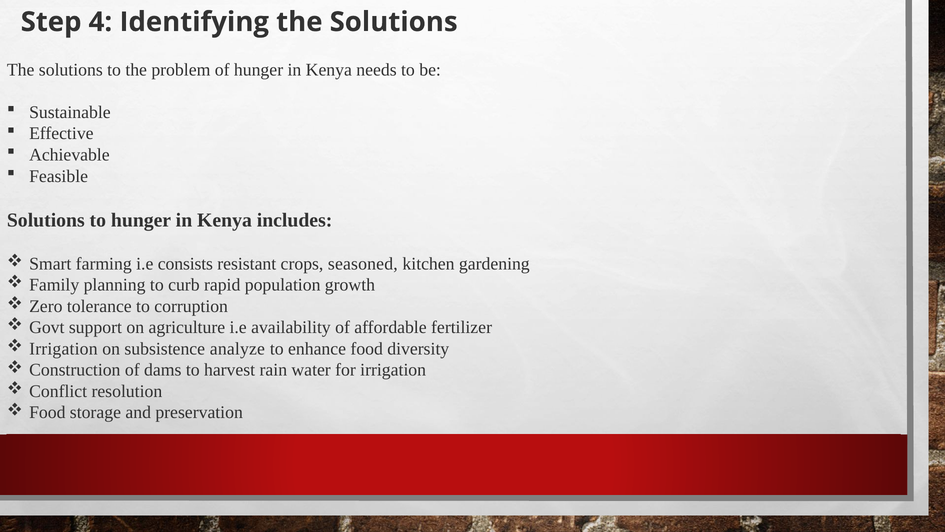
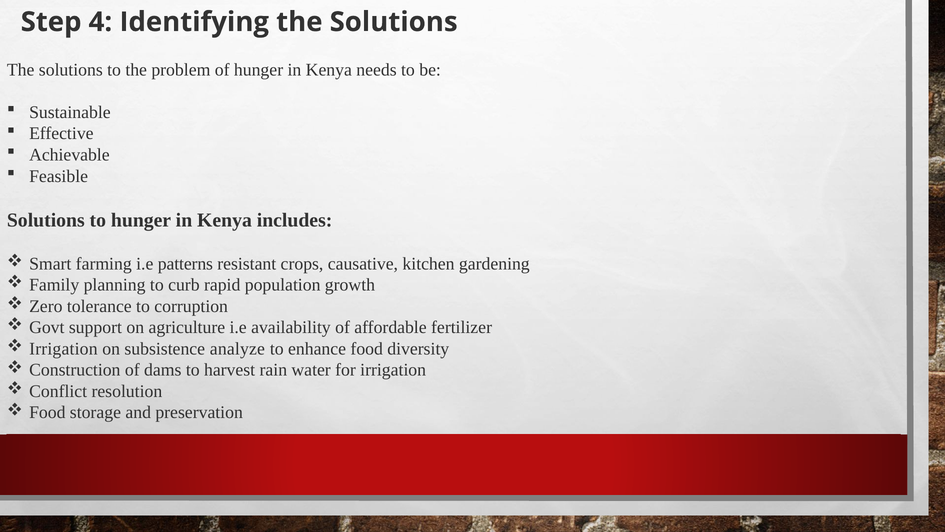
consists: consists -> patterns
seasoned: seasoned -> causative
